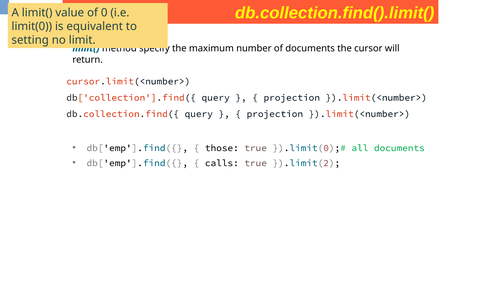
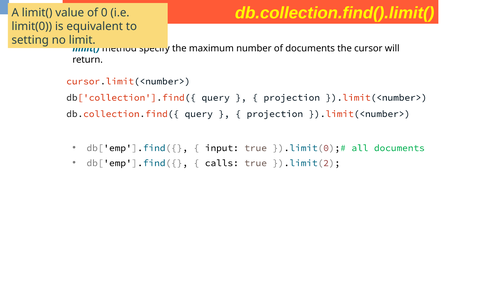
those: those -> input
